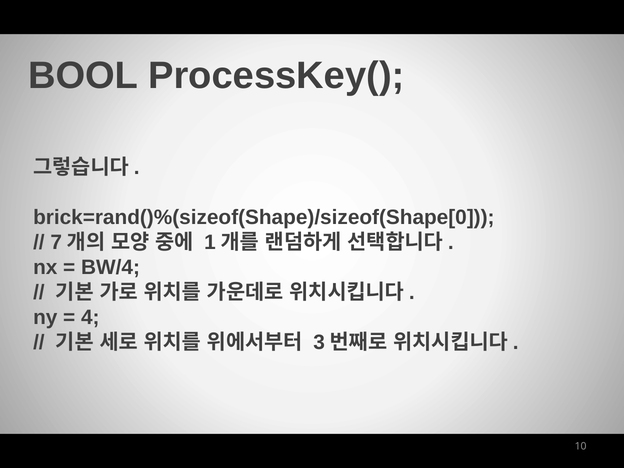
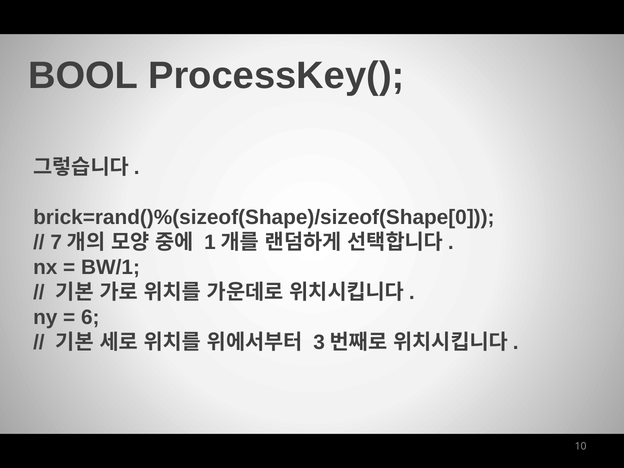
BW/4: BW/4 -> BW/1
4: 4 -> 6
